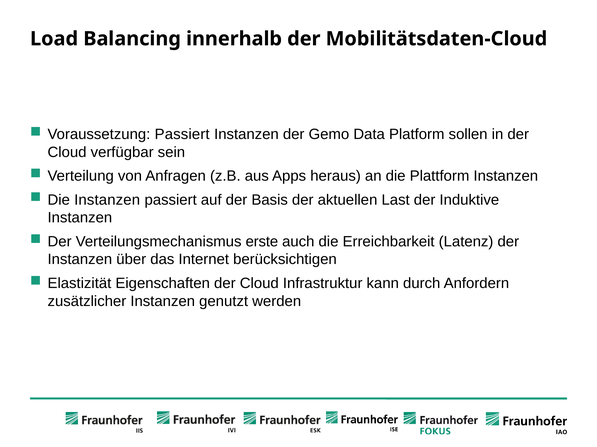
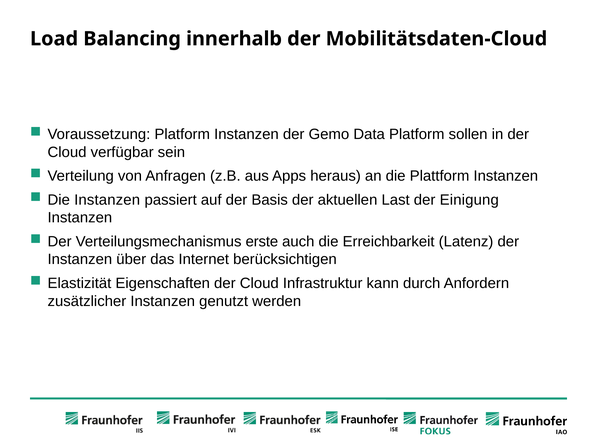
Voraussetzung Passiert: Passiert -> Platform
Induktive: Induktive -> Einigung
